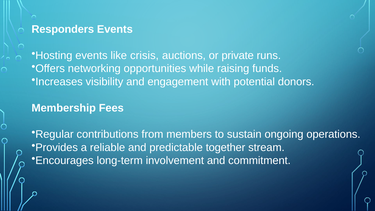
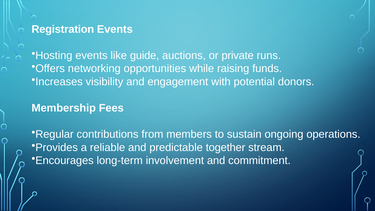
Responders: Responders -> Registration
crisis: crisis -> guide
